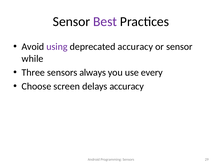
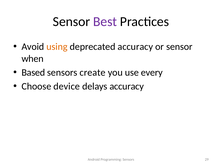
using colour: purple -> orange
while: while -> when
Three: Three -> Based
always: always -> create
screen: screen -> device
